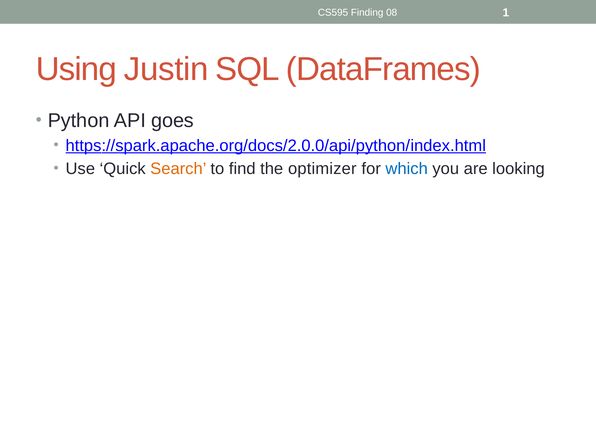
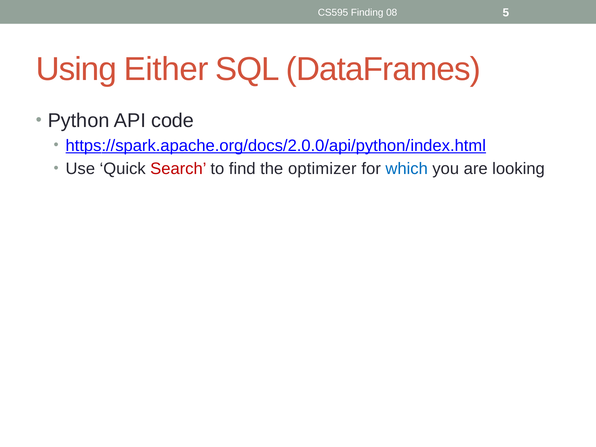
1: 1 -> 5
Justin: Justin -> Either
goes: goes -> code
Search colour: orange -> red
